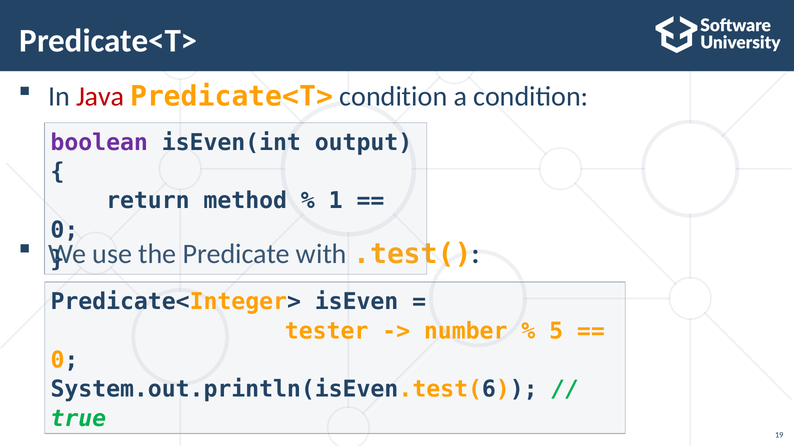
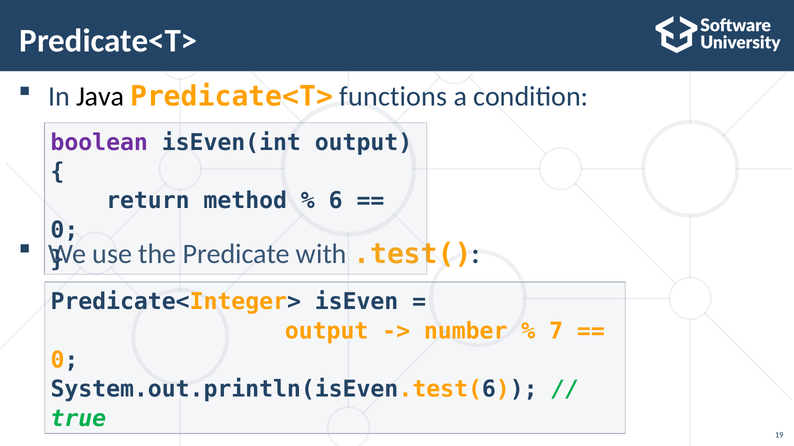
Java colour: red -> black
Predicate<T> condition: condition -> functions
1: 1 -> 6
tester at (327, 331): tester -> output
5: 5 -> 7
